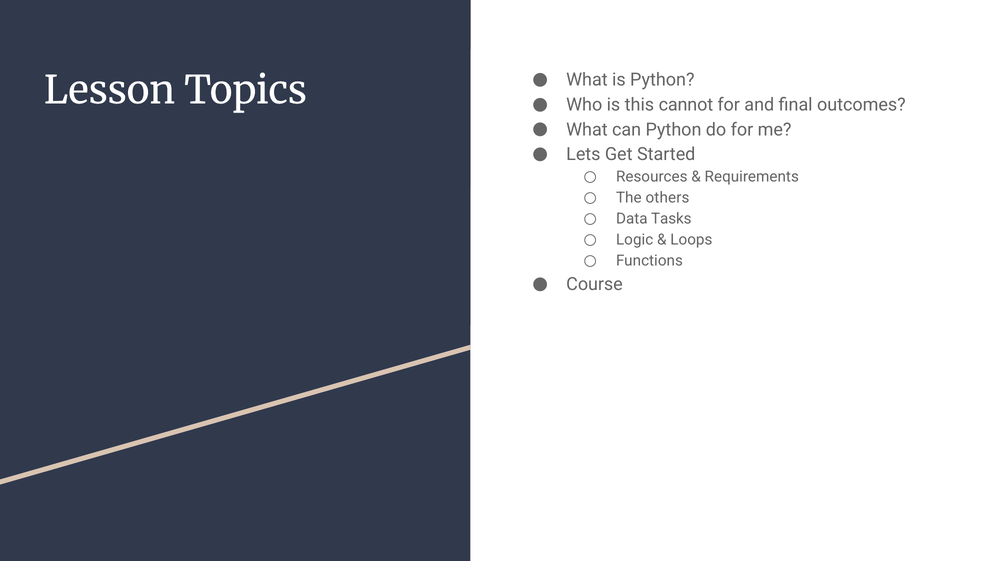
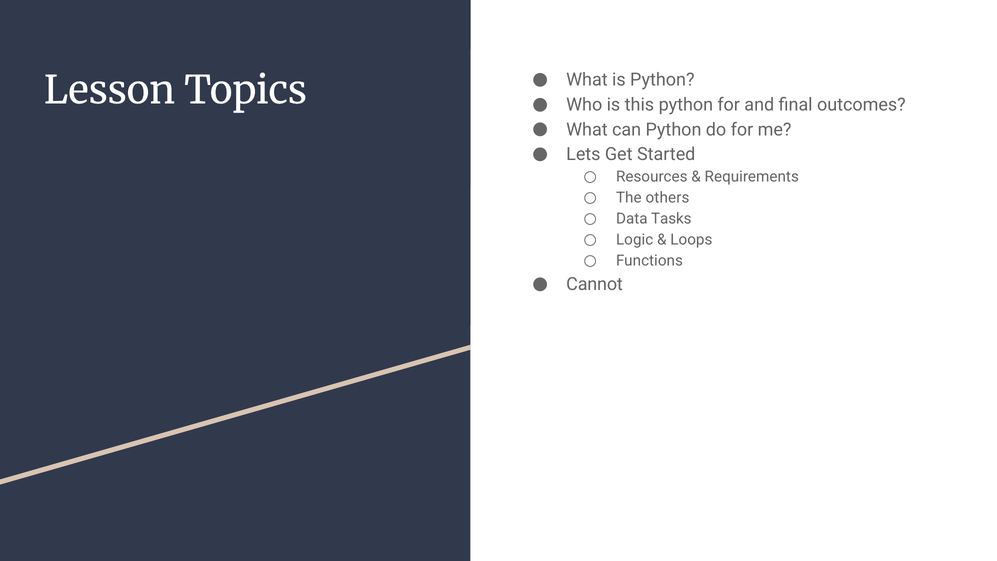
this cannot: cannot -> python
Course: Course -> Cannot
